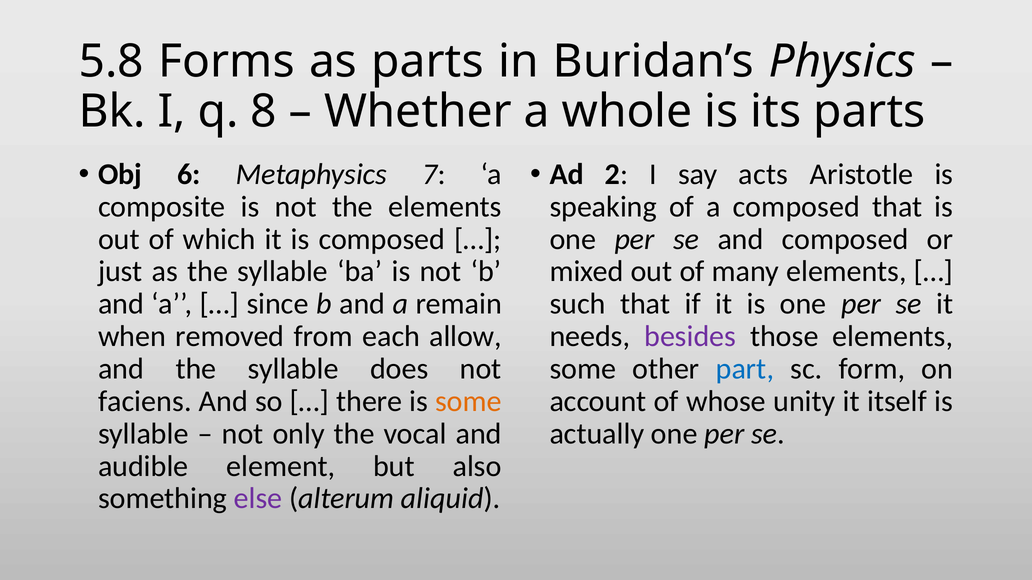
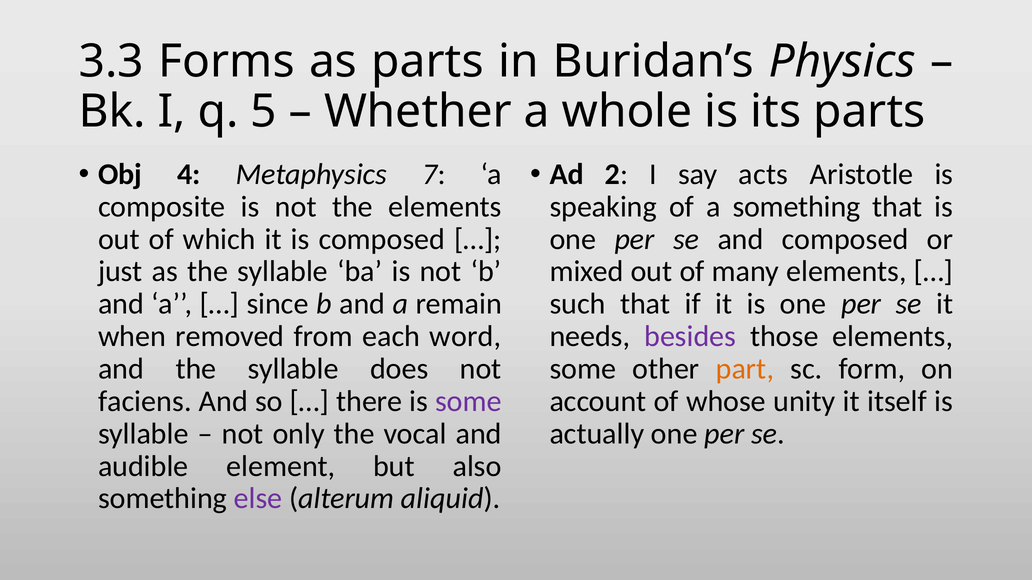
5.8: 5.8 -> 3.3
8: 8 -> 5
6: 6 -> 4
a composed: composed -> something
allow: allow -> word
part colour: blue -> orange
some at (468, 402) colour: orange -> purple
